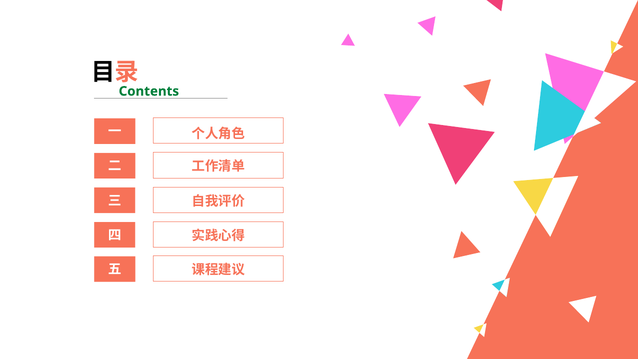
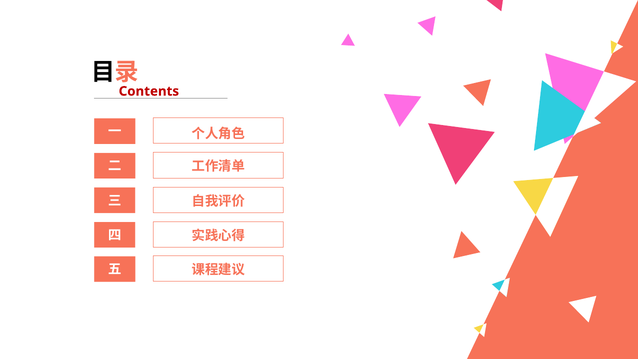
Contents colour: green -> red
